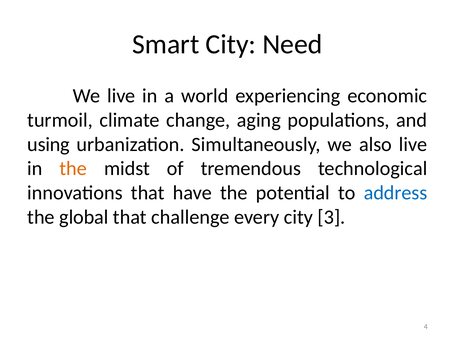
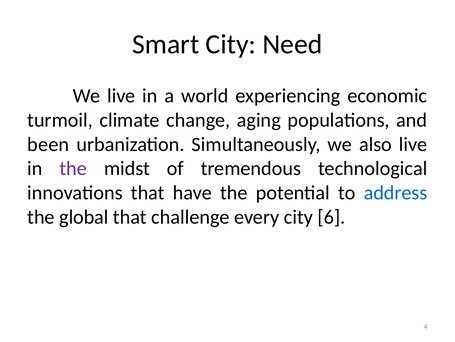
using: using -> been
the at (73, 168) colour: orange -> purple
3: 3 -> 6
